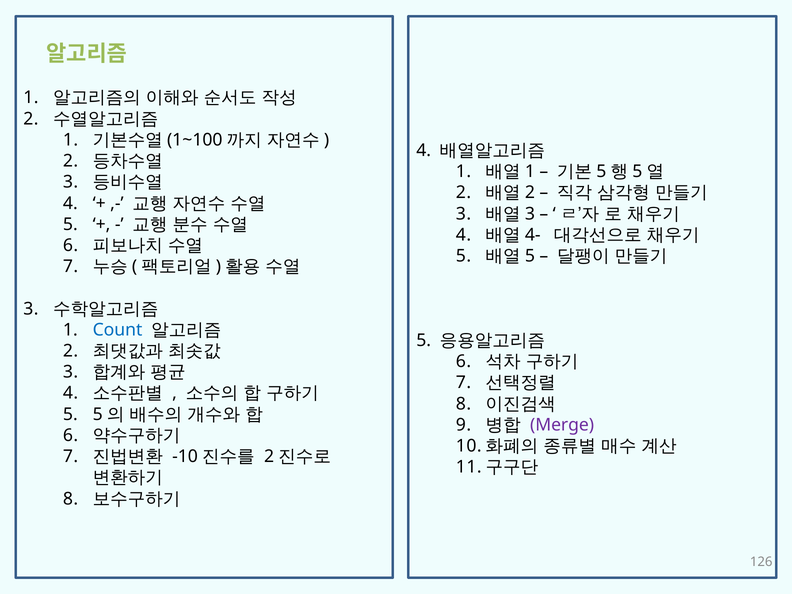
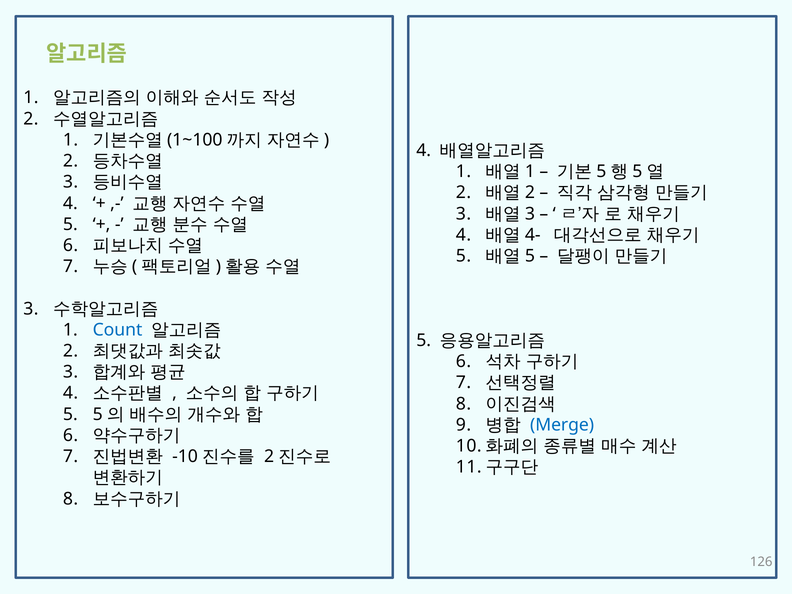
Merge colour: purple -> blue
